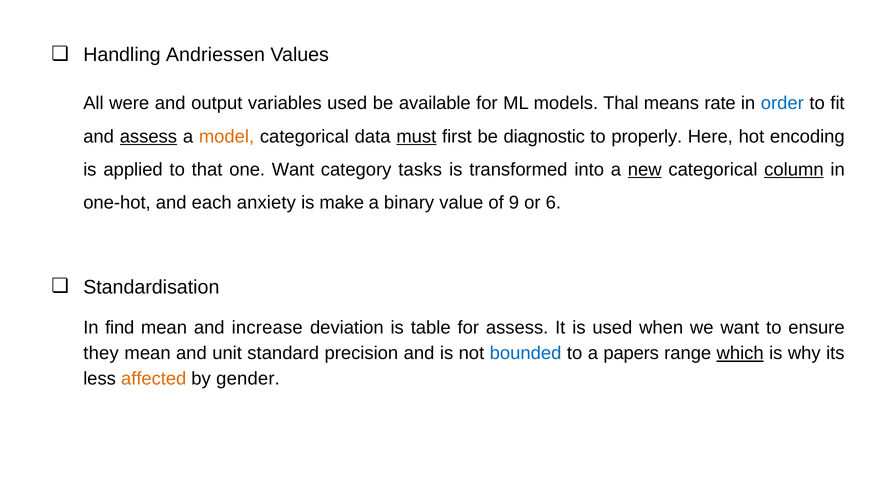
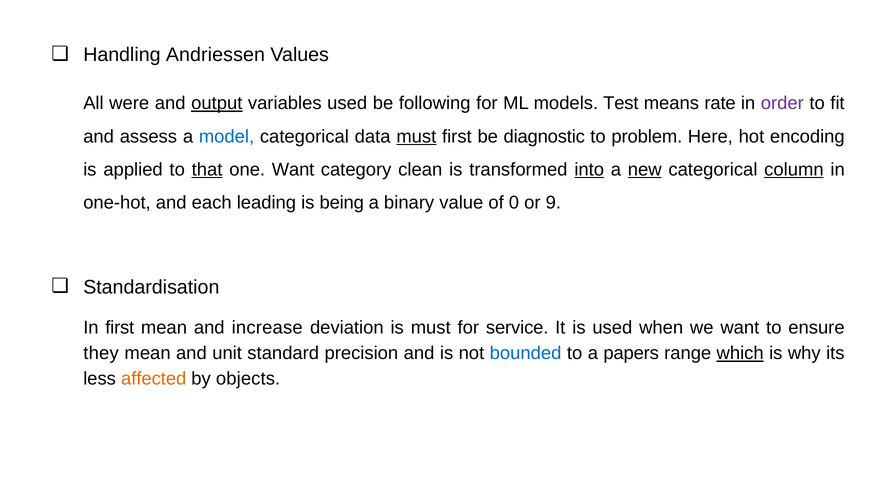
output underline: none -> present
available: available -> following
Thal: Thal -> Test
order colour: blue -> purple
assess at (148, 136) underline: present -> none
model colour: orange -> blue
properly: properly -> problem
that underline: none -> present
tasks: tasks -> clean
into underline: none -> present
anxiety: anxiety -> leading
make: make -> being
9: 9 -> 0
6: 6 -> 9
In find: find -> first
is table: table -> must
for assess: assess -> service
gender: gender -> objects
